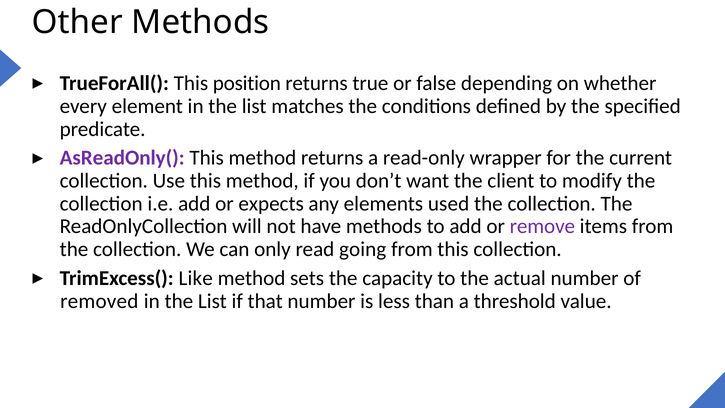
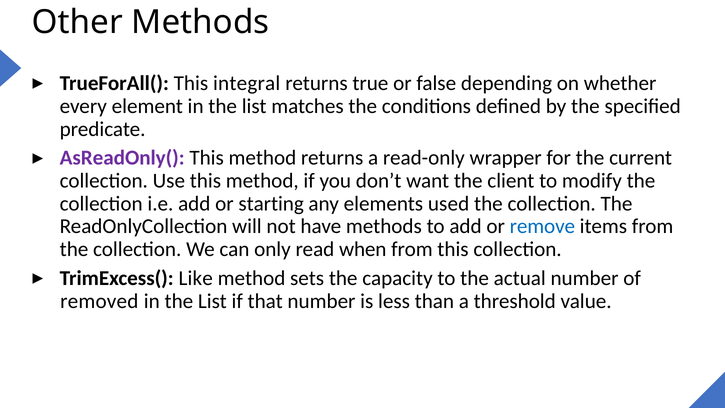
position: position -> integral
expects: expects -> starting
remove colour: purple -> blue
going: going -> when
